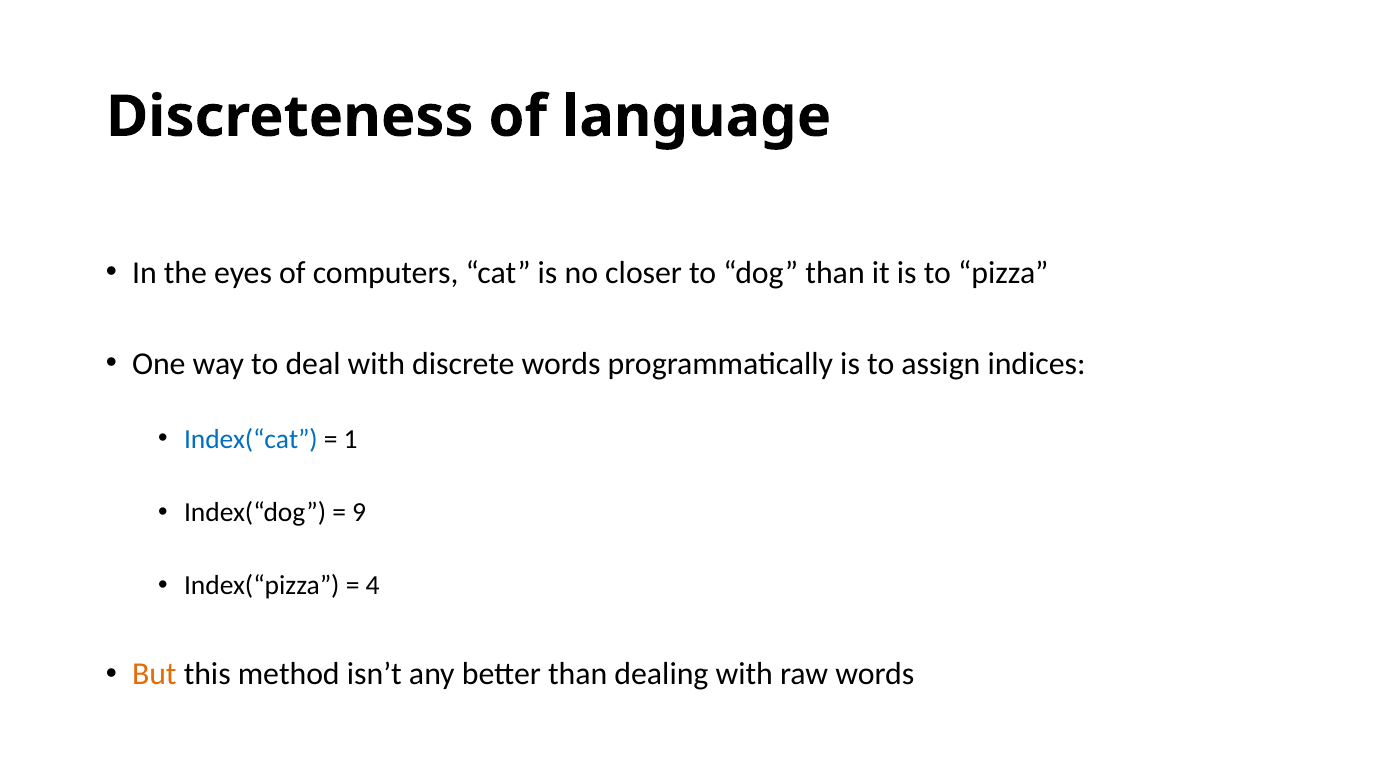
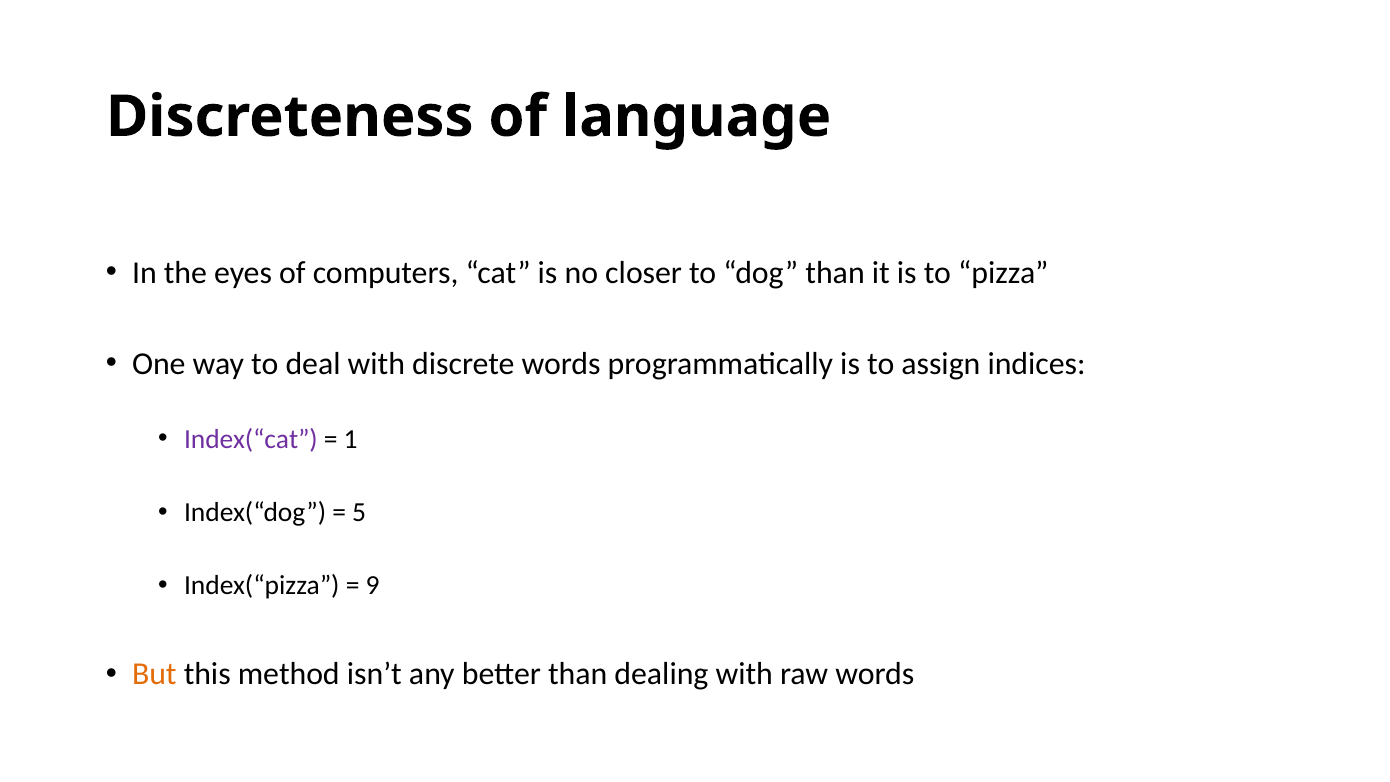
Index(“cat colour: blue -> purple
9: 9 -> 5
4: 4 -> 9
